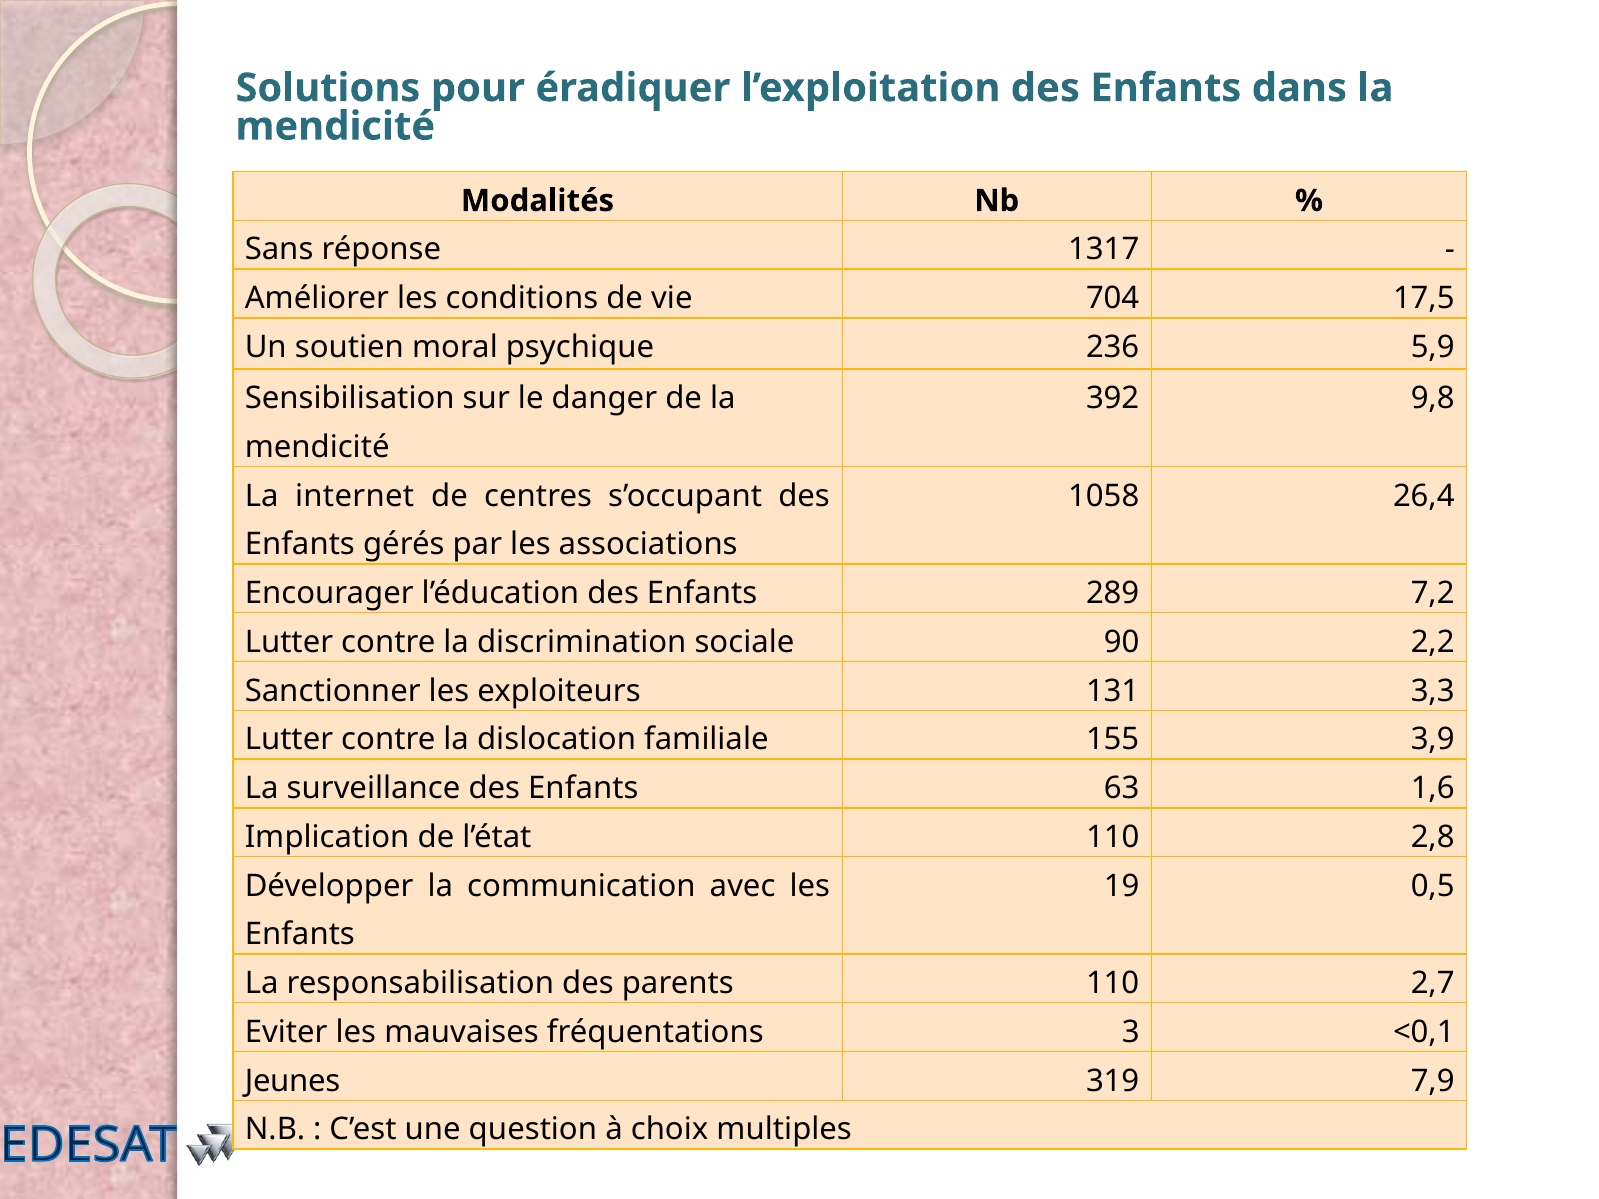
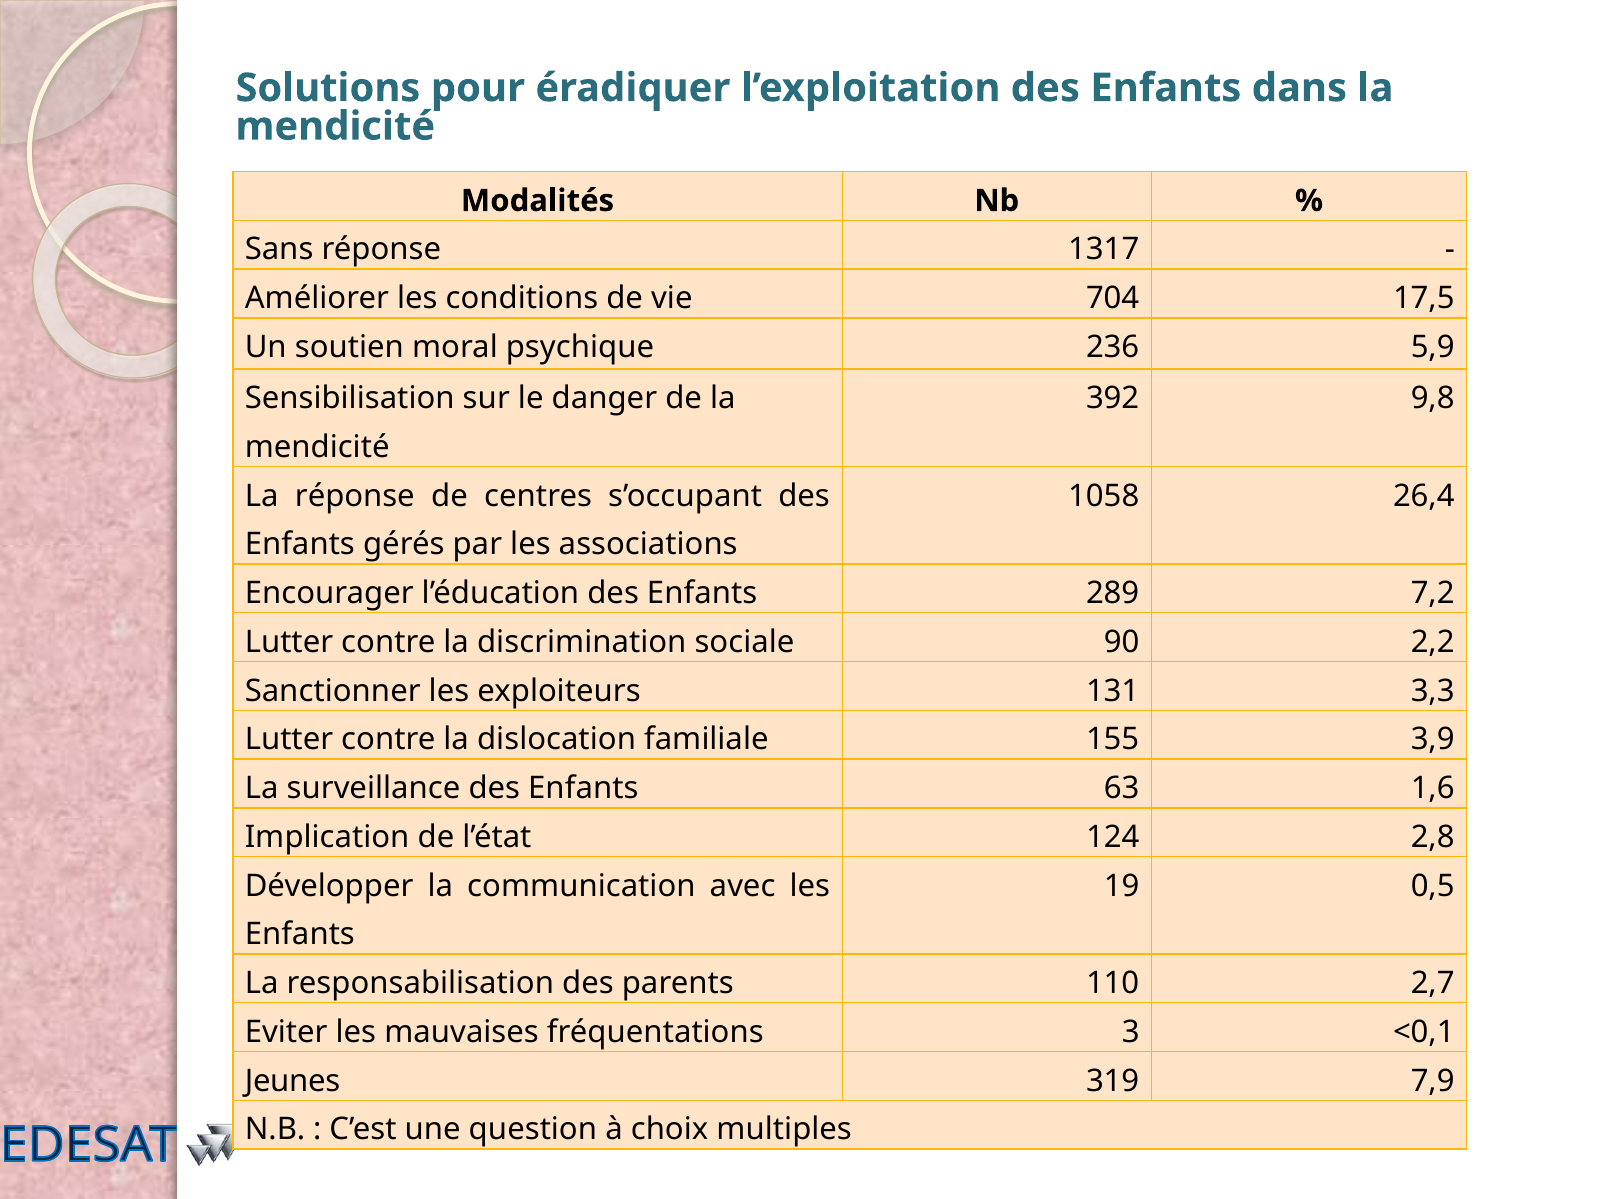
La internet: internet -> réponse
l’état 110: 110 -> 124
